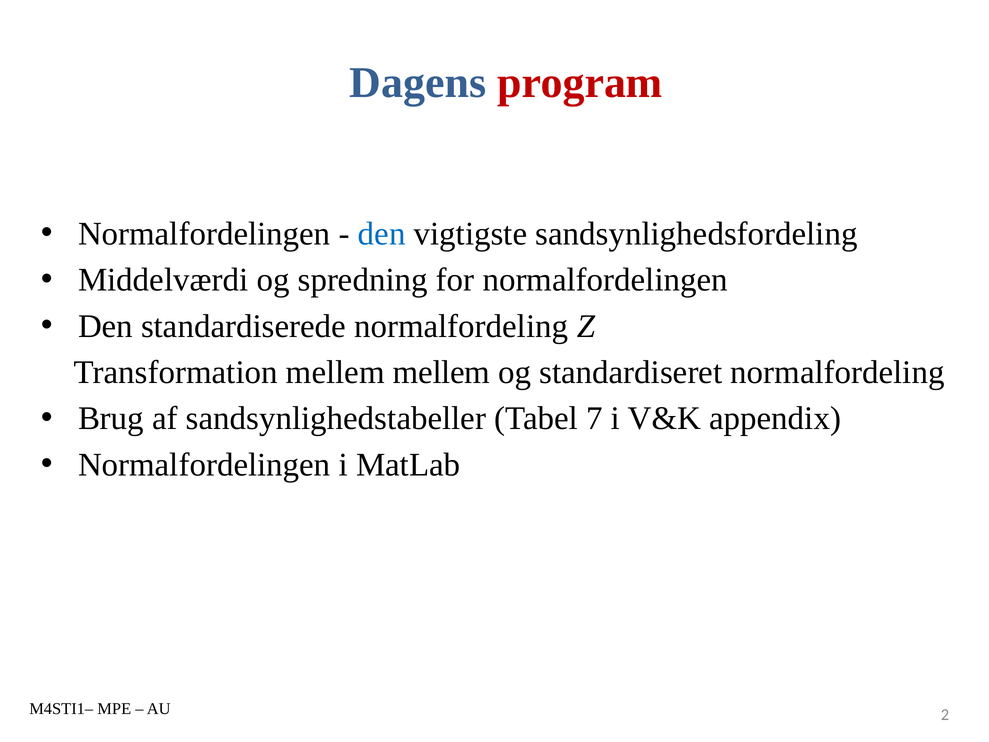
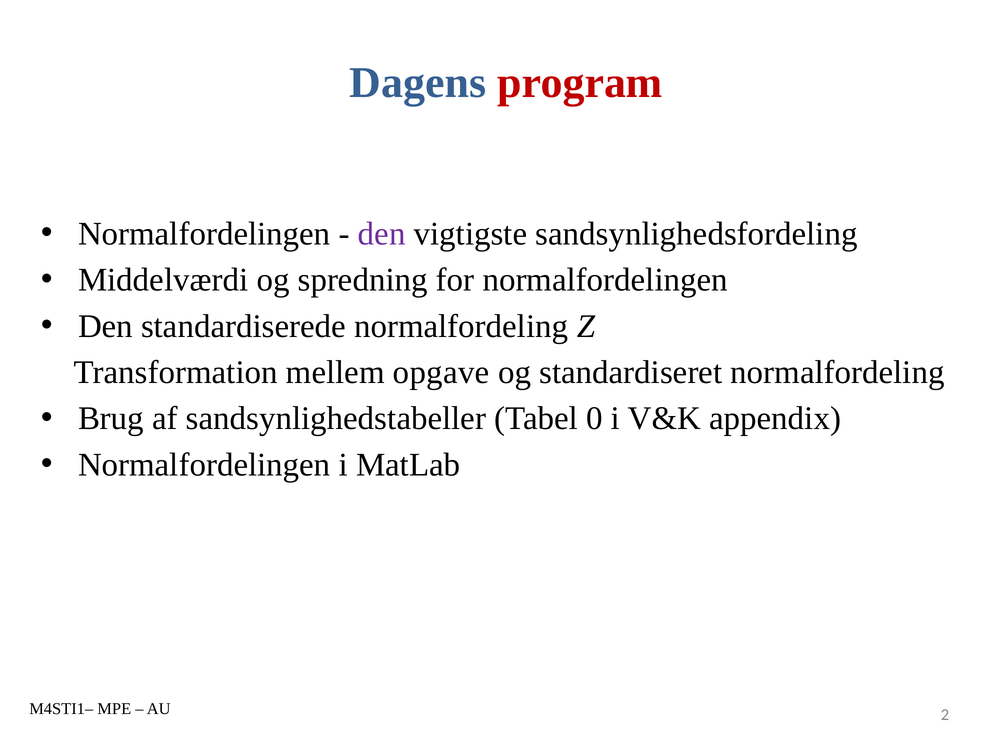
den at (382, 234) colour: blue -> purple
mellem mellem: mellem -> opgave
7: 7 -> 0
